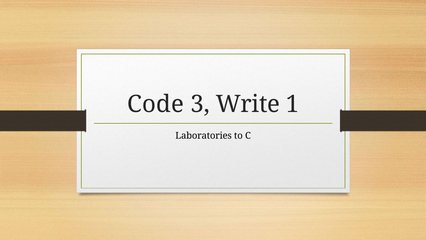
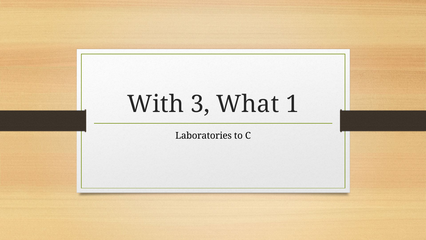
Code: Code -> With
Write: Write -> What
